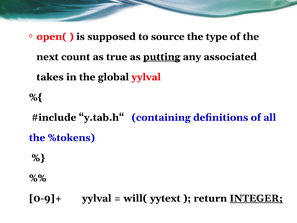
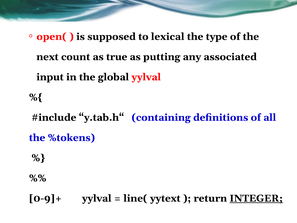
source: source -> lexical
putting underline: present -> none
takes: takes -> input
will(: will( -> line(
